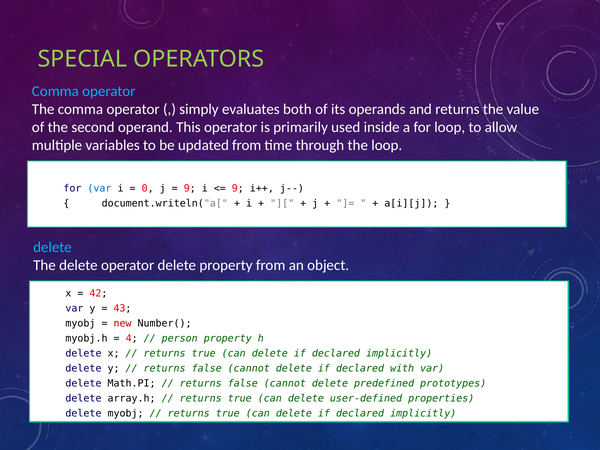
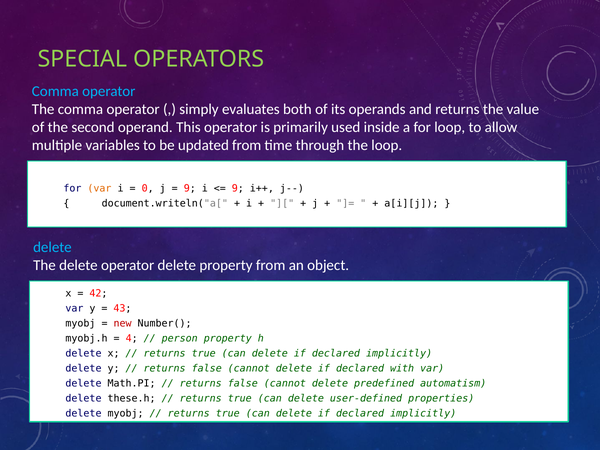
var at (99, 189) colour: blue -> orange
prototypes: prototypes -> automatism
array.h: array.h -> these.h
